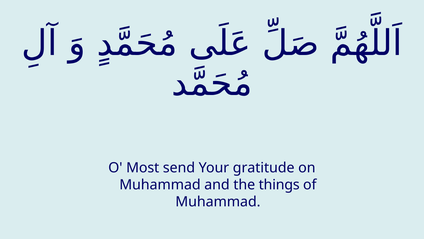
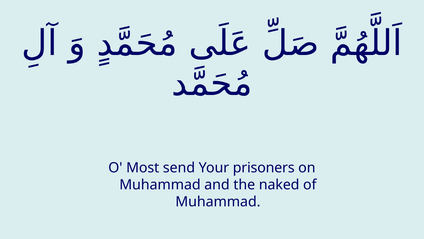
gratitude: gratitude -> prisoners
things: things -> naked
